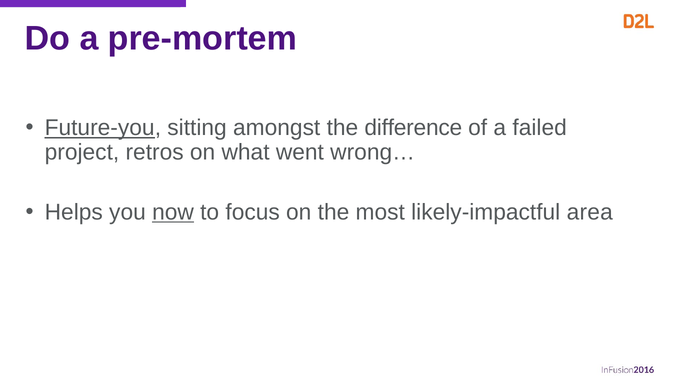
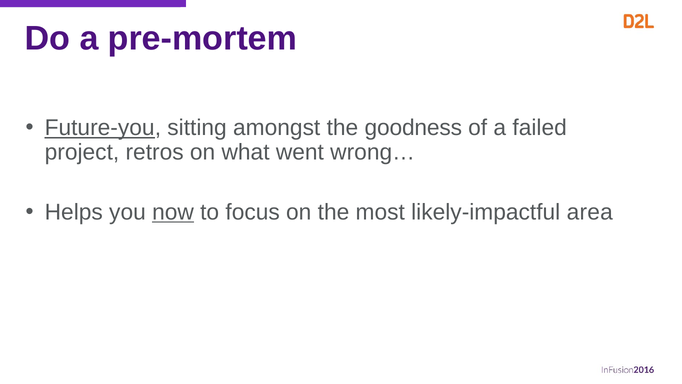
difference: difference -> goodness
